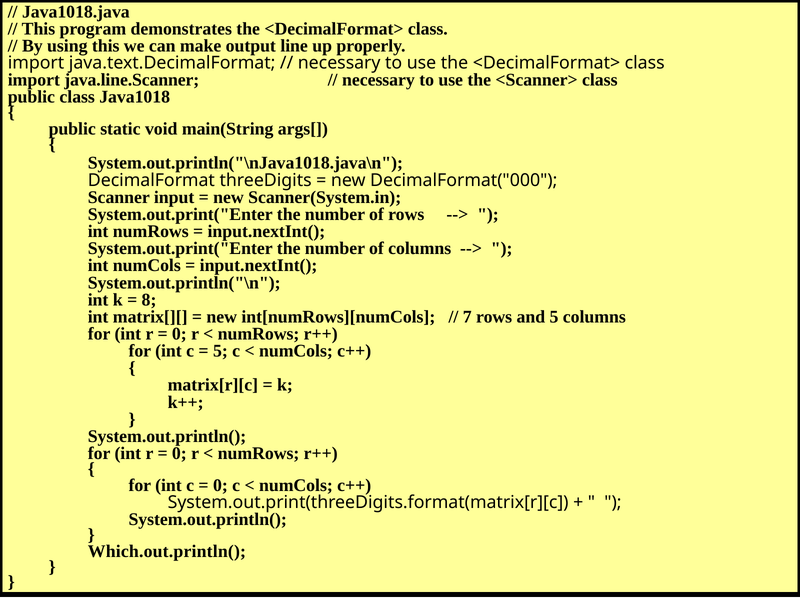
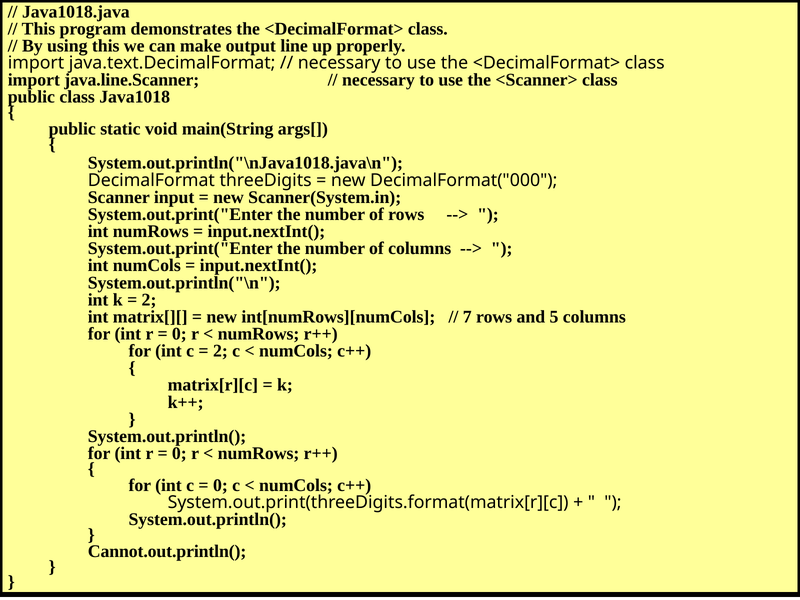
8 at (149, 300): 8 -> 2
5 at (220, 351): 5 -> 2
Which.out.println(: Which.out.println( -> Cannot.out.println(
